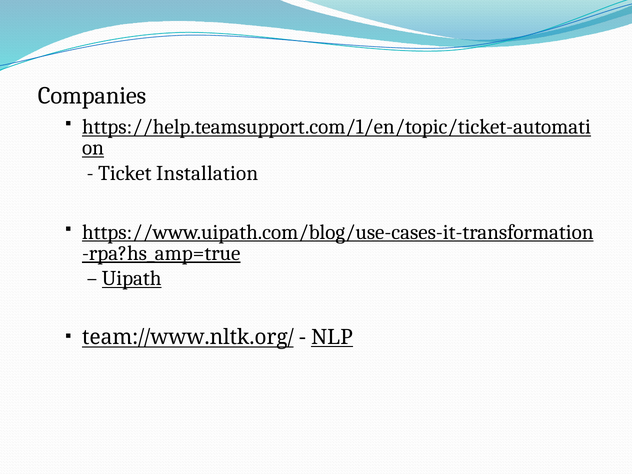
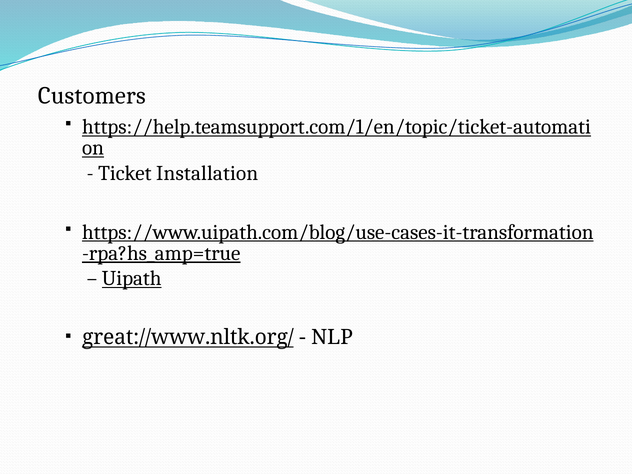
Companies: Companies -> Customers
team://www.nltk.org/: team://www.nltk.org/ -> great://www.nltk.org/
NLP underline: present -> none
